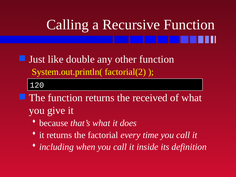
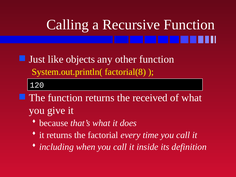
double: double -> objects
factorial(2: factorial(2 -> factorial(8
